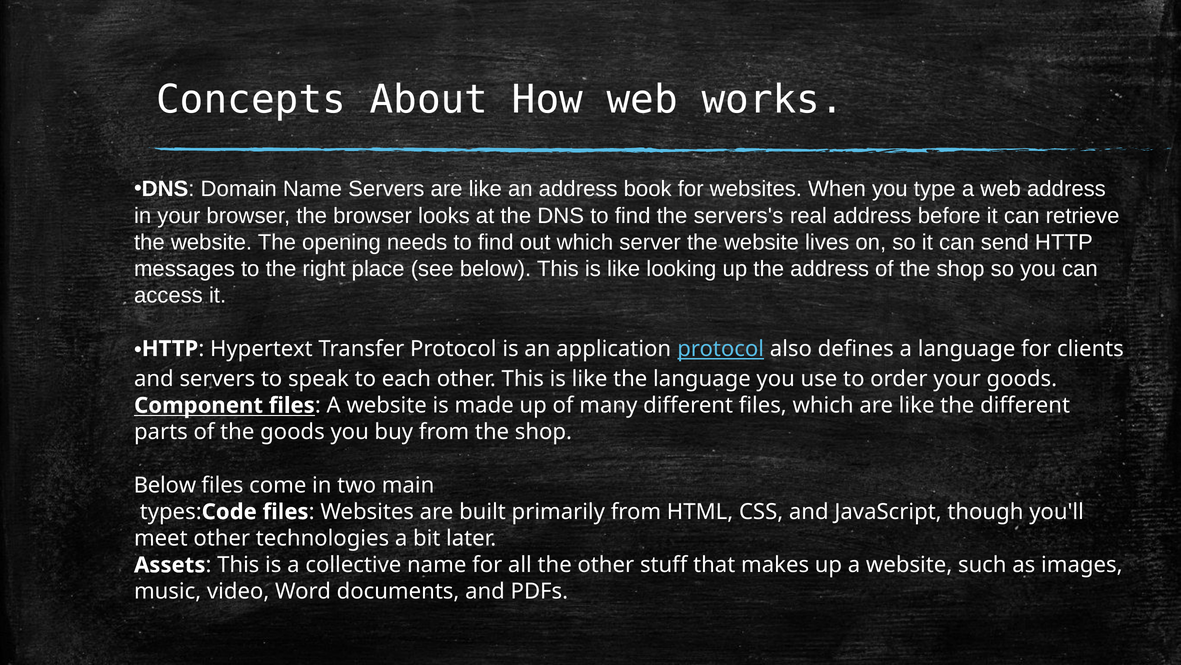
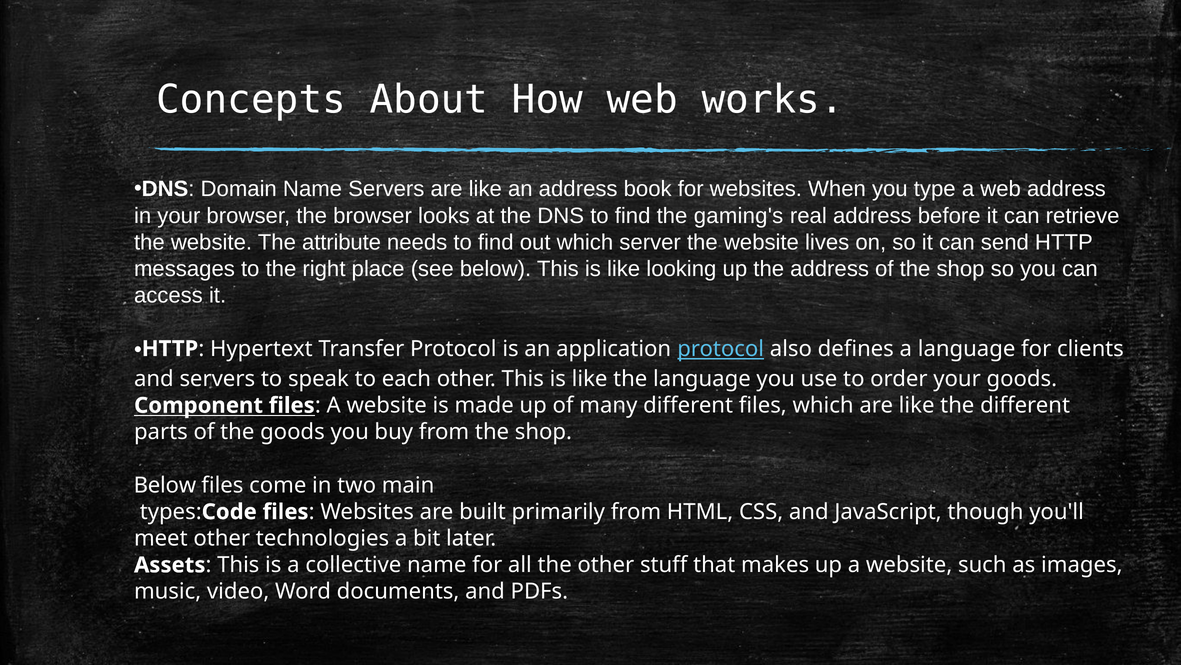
servers's: servers's -> gaming's
opening: opening -> attribute
